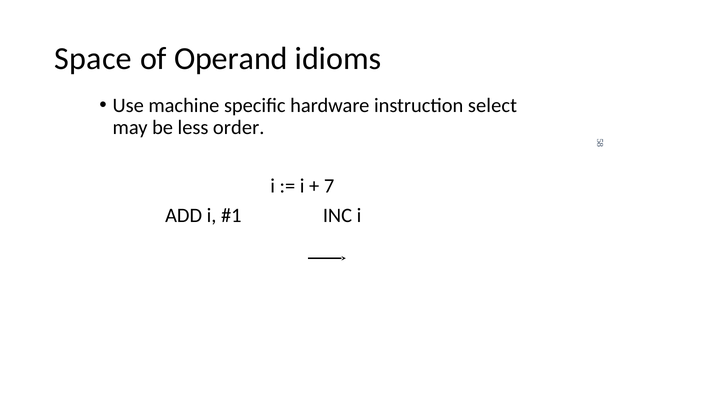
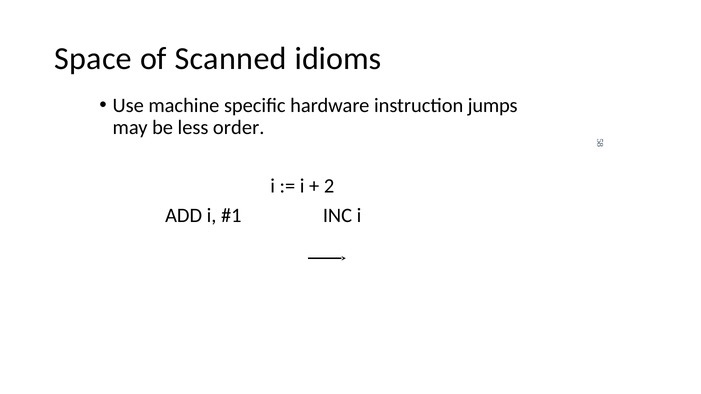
Operand: Operand -> Scanned
select: select -> jumps
7: 7 -> 2
